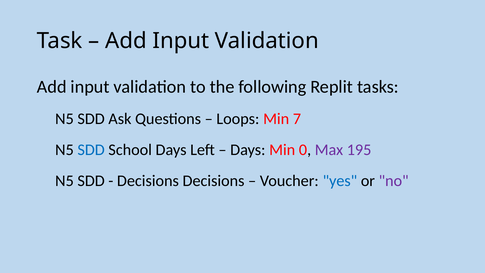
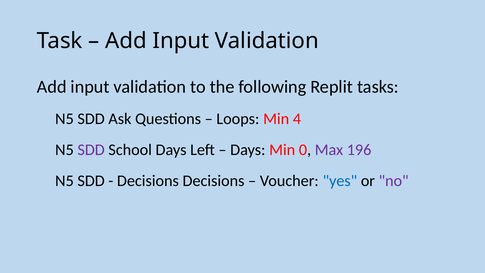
7: 7 -> 4
SDD at (91, 150) colour: blue -> purple
195: 195 -> 196
